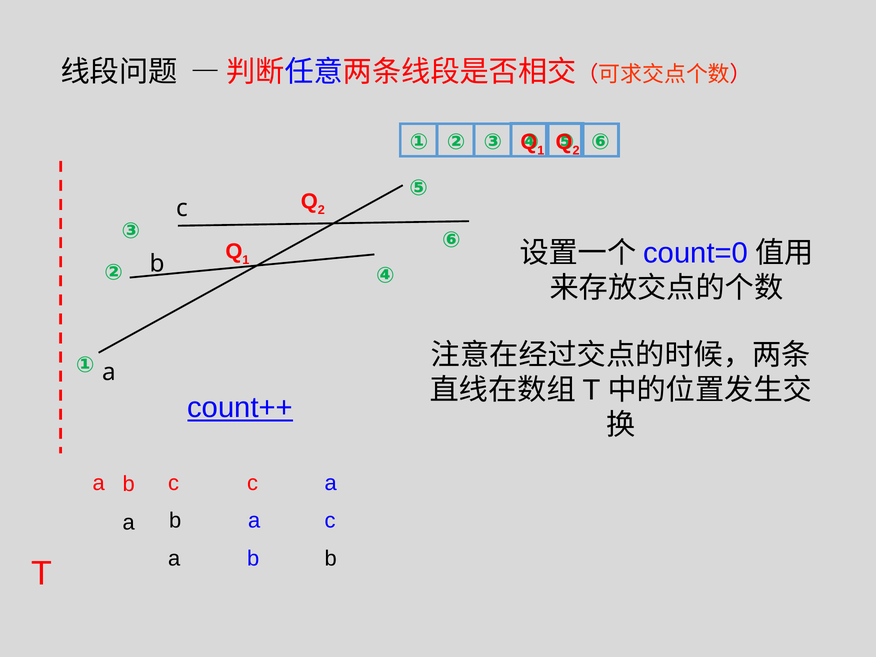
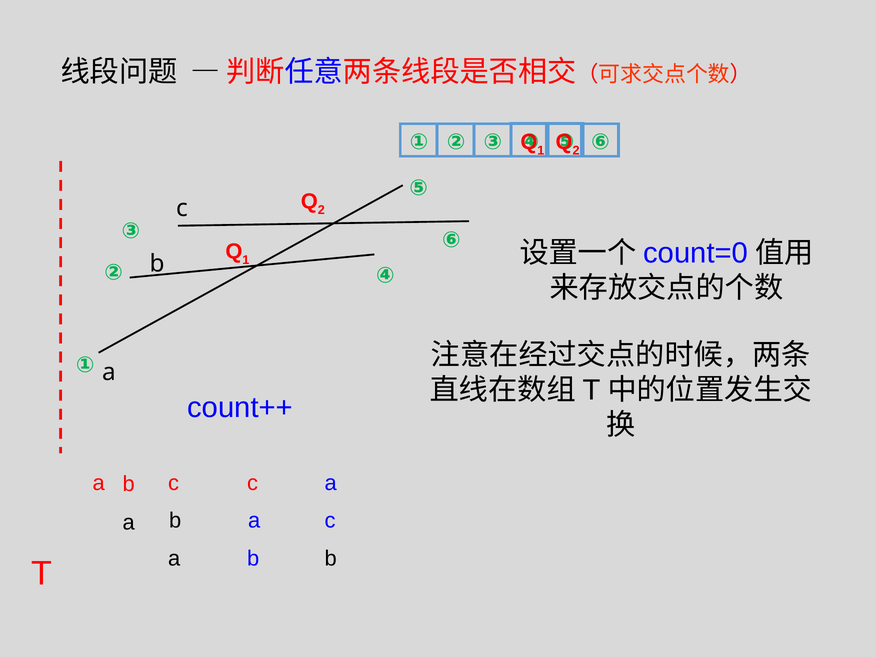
count++ underline: present -> none
